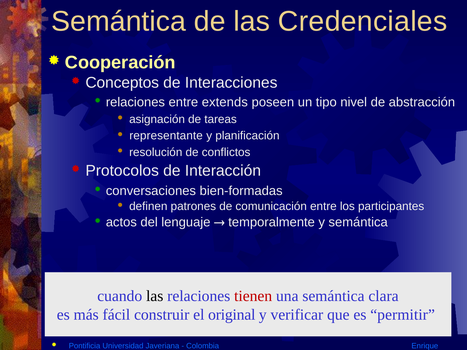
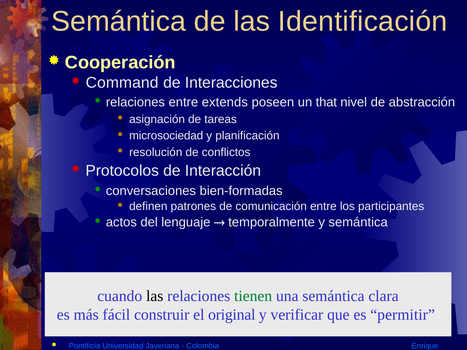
Credenciales: Credenciales -> Identificación
Conceptos: Conceptos -> Command
tipo: tipo -> that
representante: representante -> microsociedad
tienen colour: red -> green
